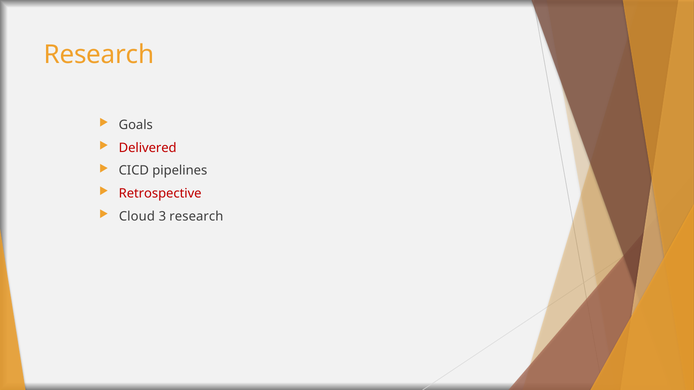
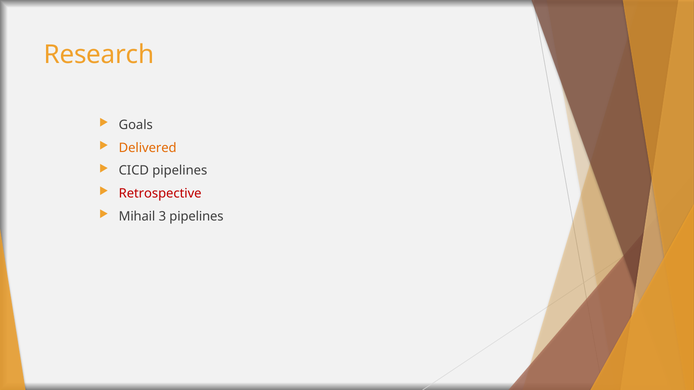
Delivered colour: red -> orange
Cloud: Cloud -> Mihail
3 research: research -> pipelines
